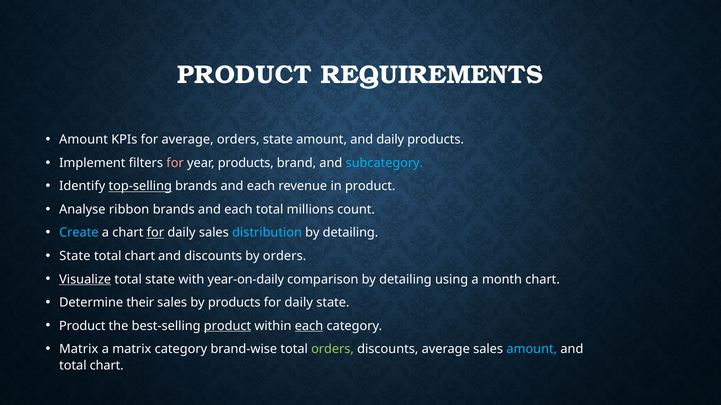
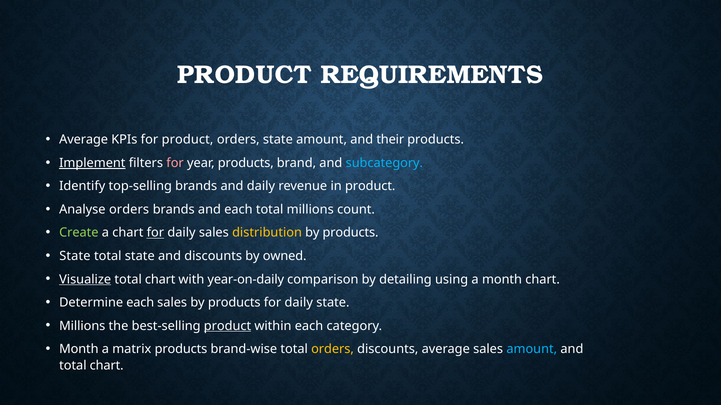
Amount at (84, 140): Amount -> Average
for average: average -> product
and daily: daily -> their
Implement underline: none -> present
top-selling underline: present -> none
each at (261, 187): each -> daily
Analyse ribbon: ribbon -> orders
Create colour: light blue -> light green
distribution colour: light blue -> yellow
detailing at (350, 233): detailing -> products
chart at (140, 256): chart -> state
by orders: orders -> owned
state at (160, 280): state -> chart
Determine their: their -> each
Product at (82, 326): Product -> Millions
each at (309, 326) underline: present -> none
Matrix at (79, 350): Matrix -> Month
matrix category: category -> products
orders at (333, 350) colour: light green -> yellow
